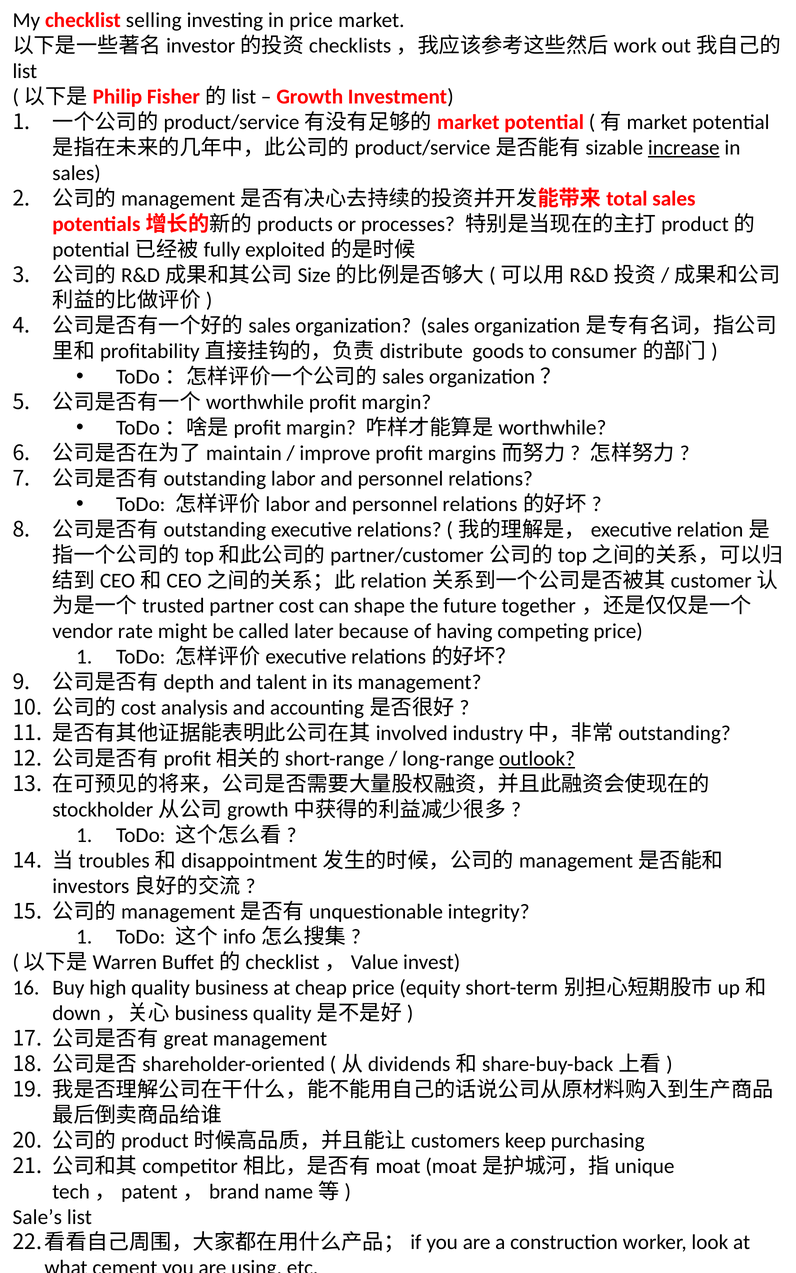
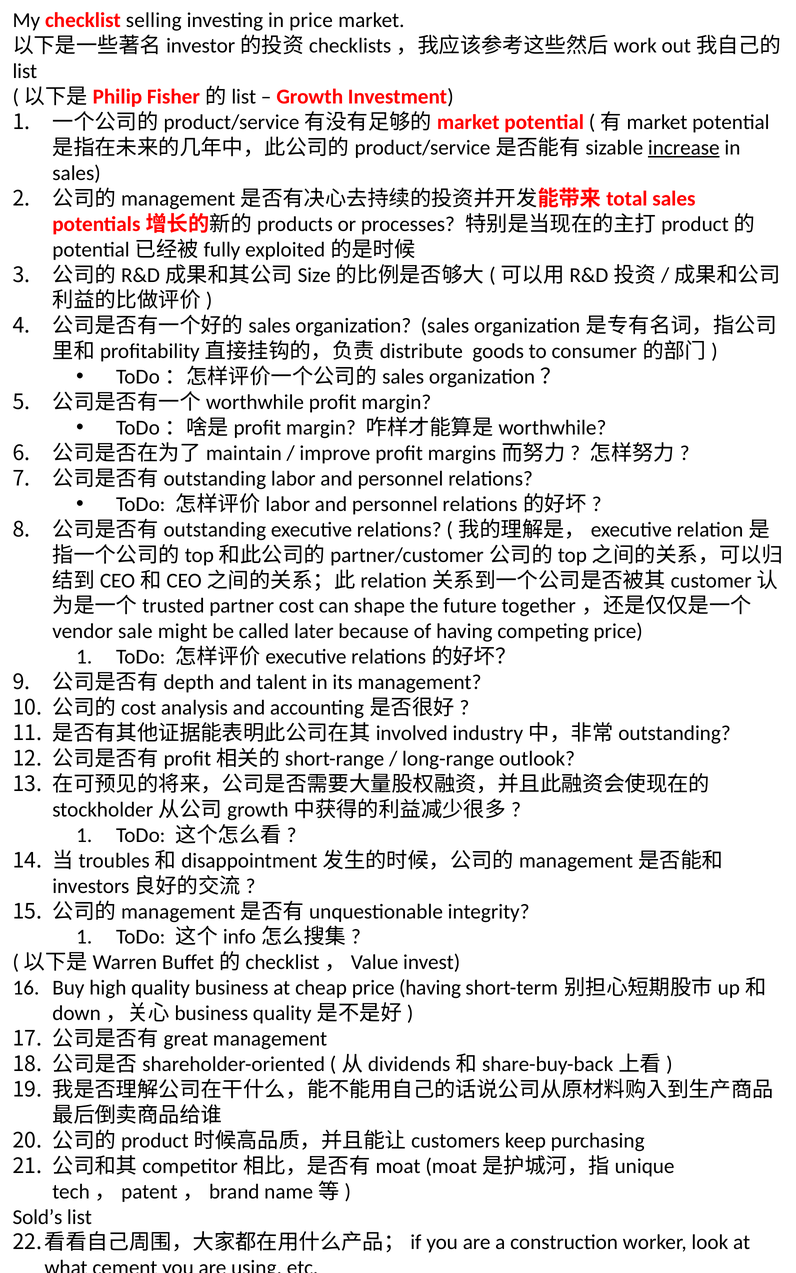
rate: rate -> sale
outlook underline: present -> none
price equity: equity -> having
Sale’s: Sale’s -> Sold’s
